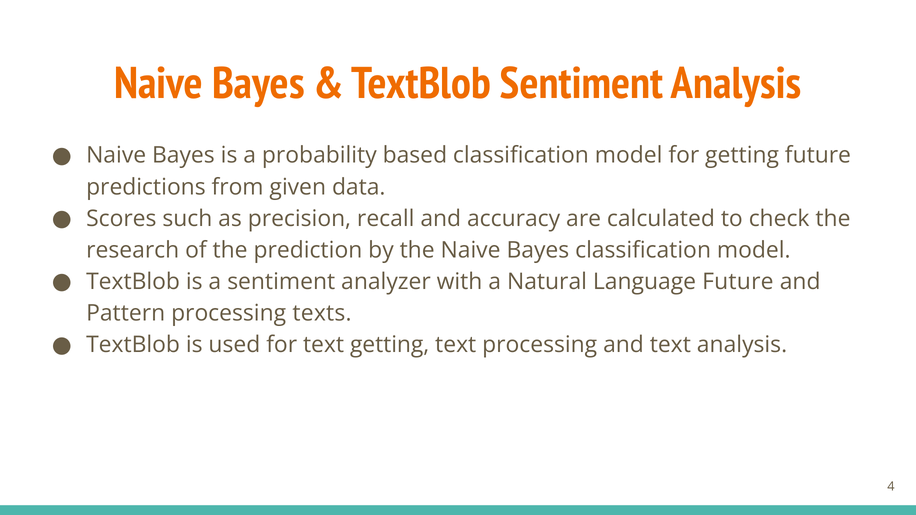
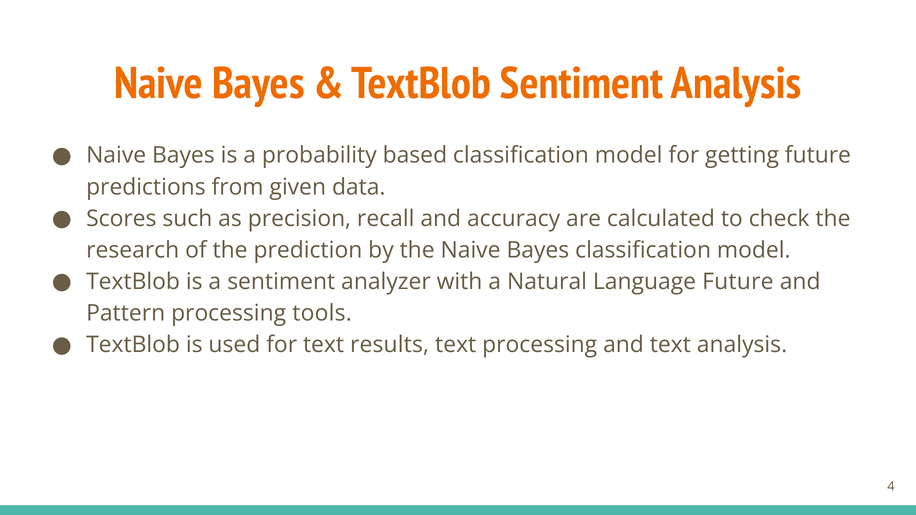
texts: texts -> tools
text getting: getting -> results
